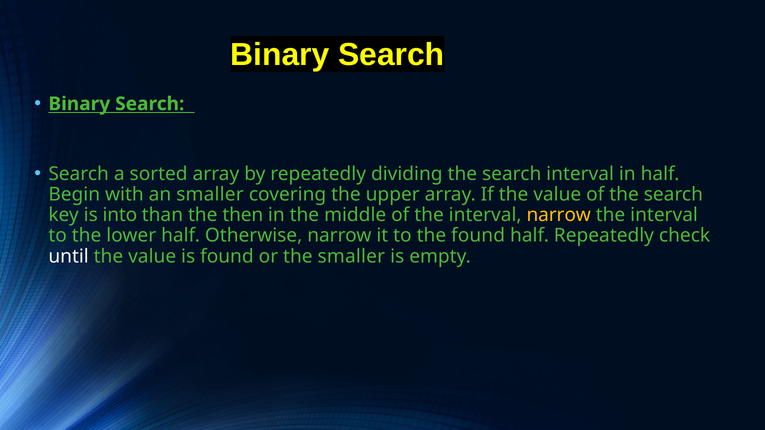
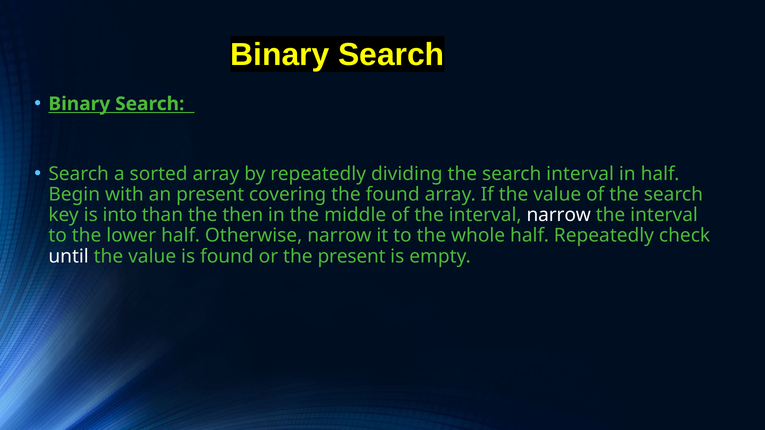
an smaller: smaller -> present
the upper: upper -> found
narrow at (559, 215) colour: yellow -> white
the found: found -> whole
the smaller: smaller -> present
